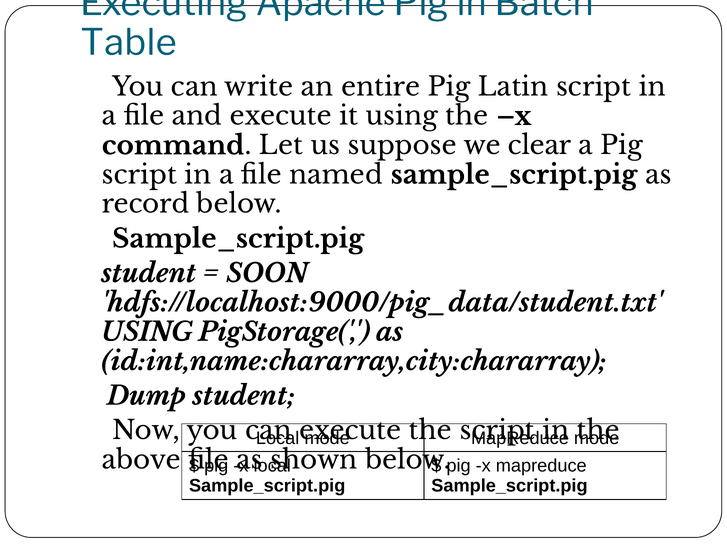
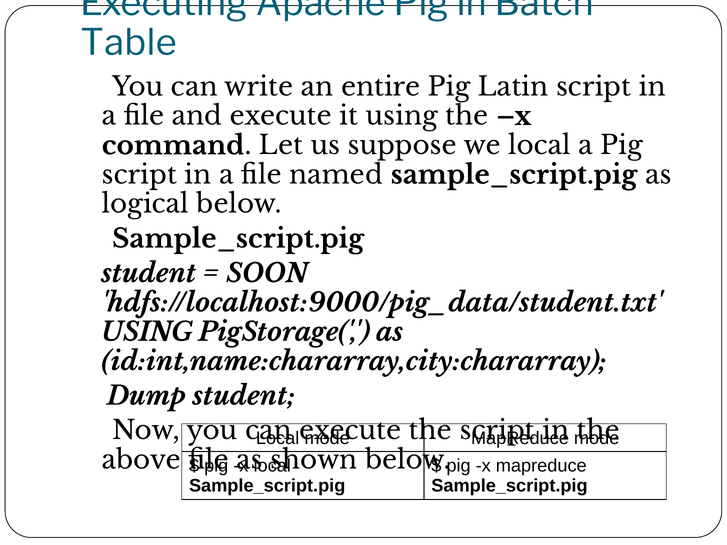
we clear: clear -> local
record: record -> logical
